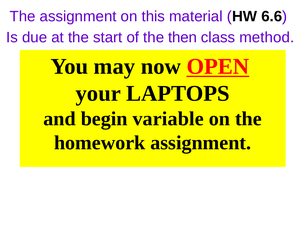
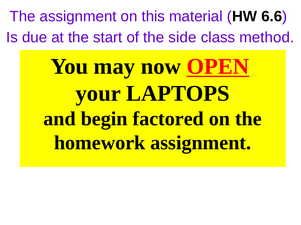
then: then -> side
variable: variable -> factored
